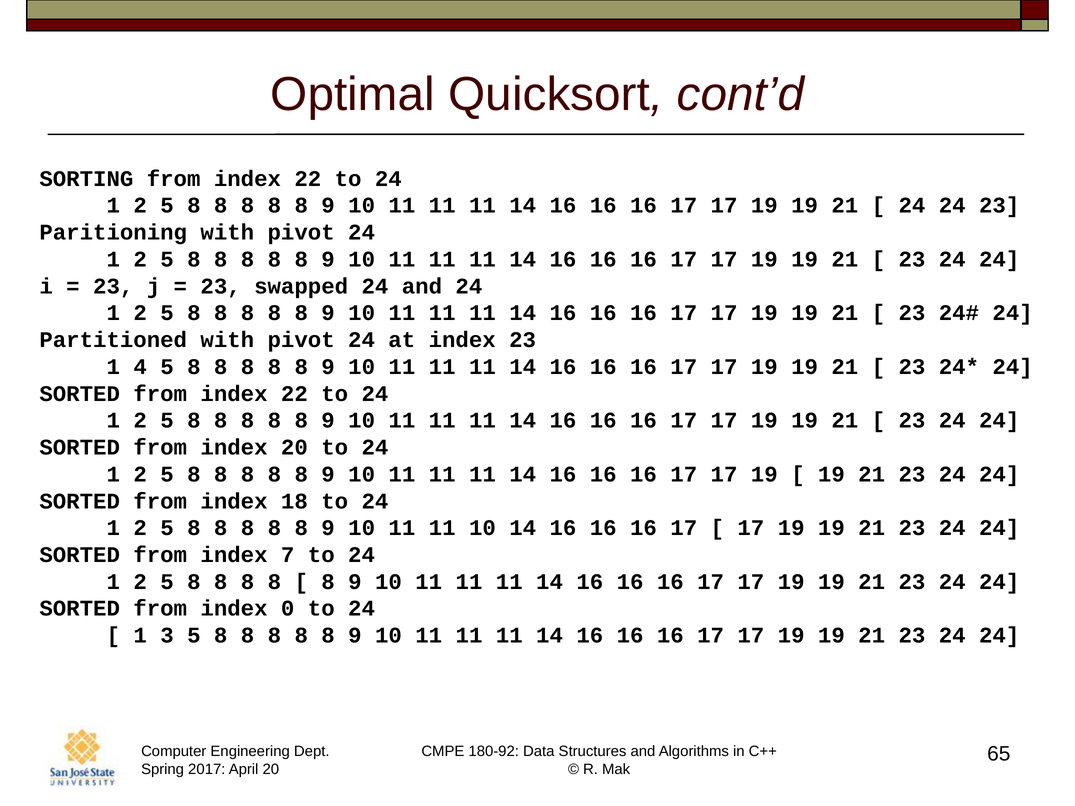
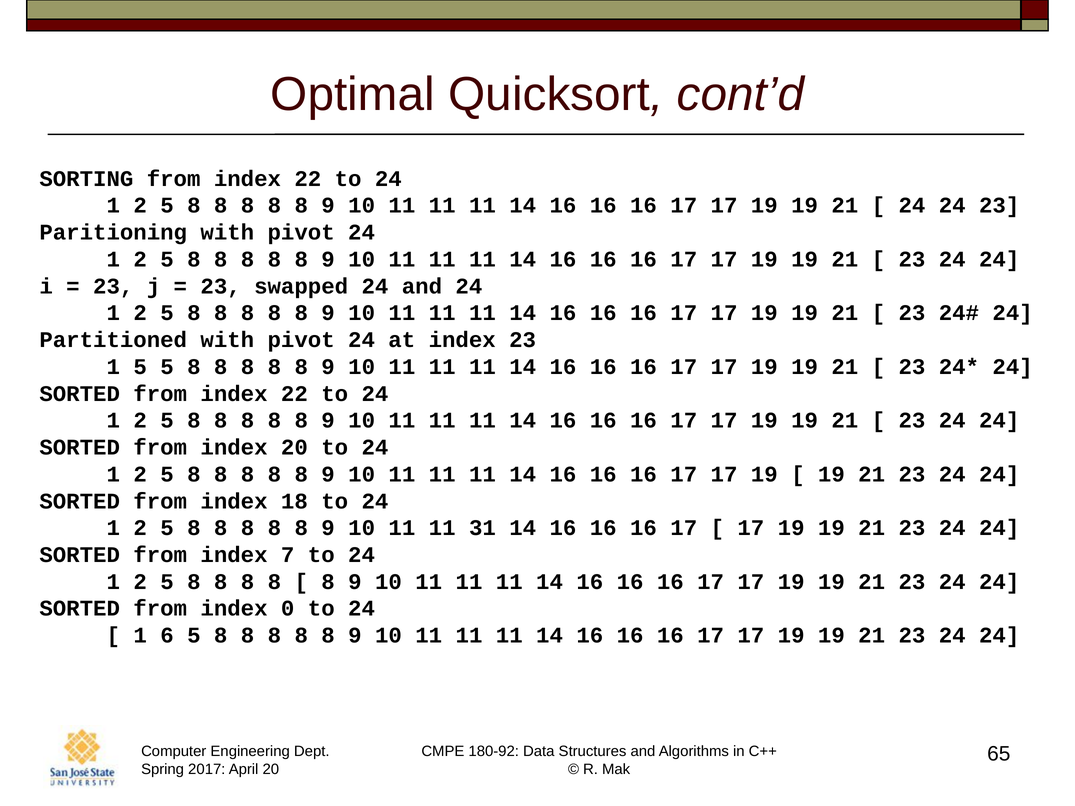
1 4: 4 -> 5
11 10: 10 -> 31
3: 3 -> 6
